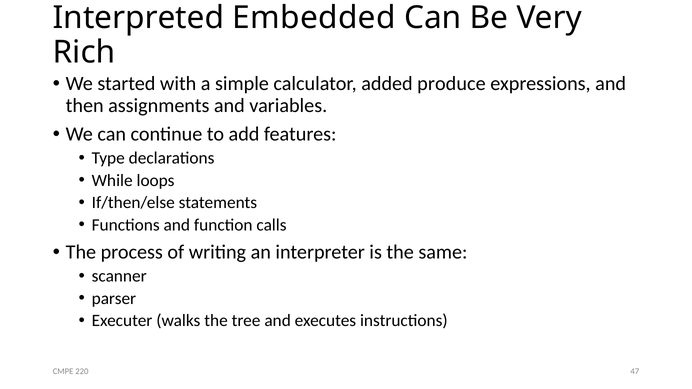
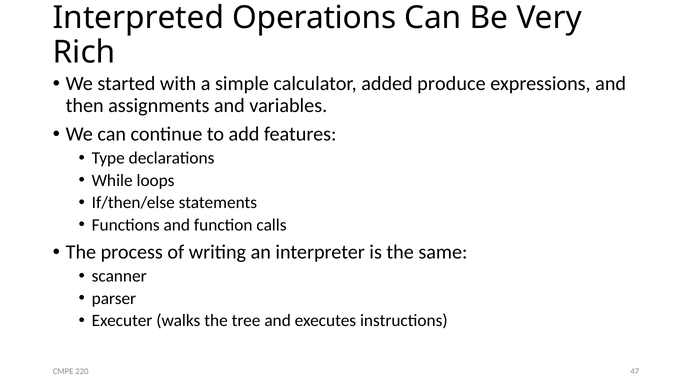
Embedded: Embedded -> Operations
